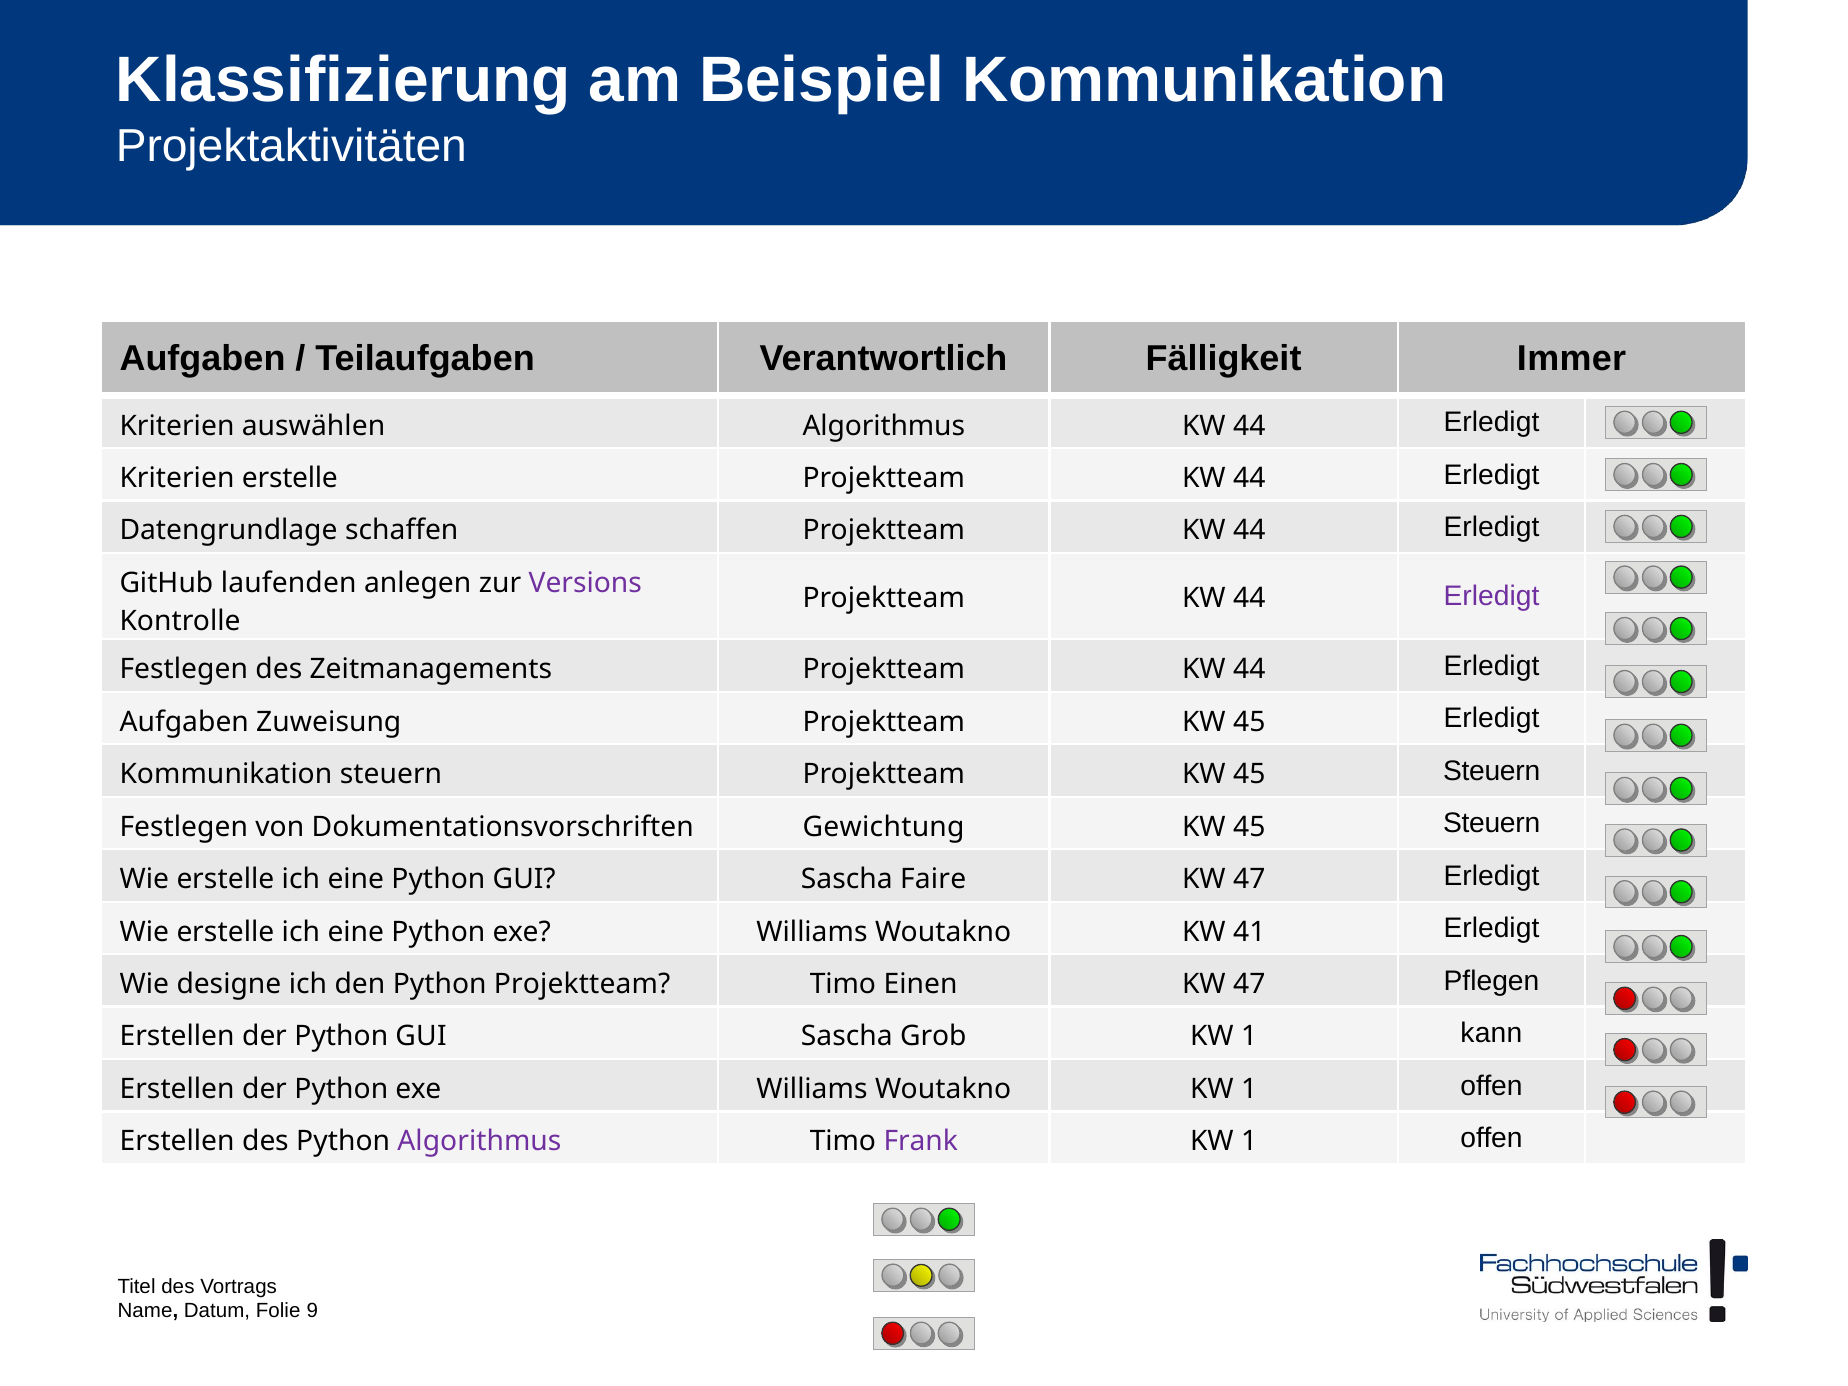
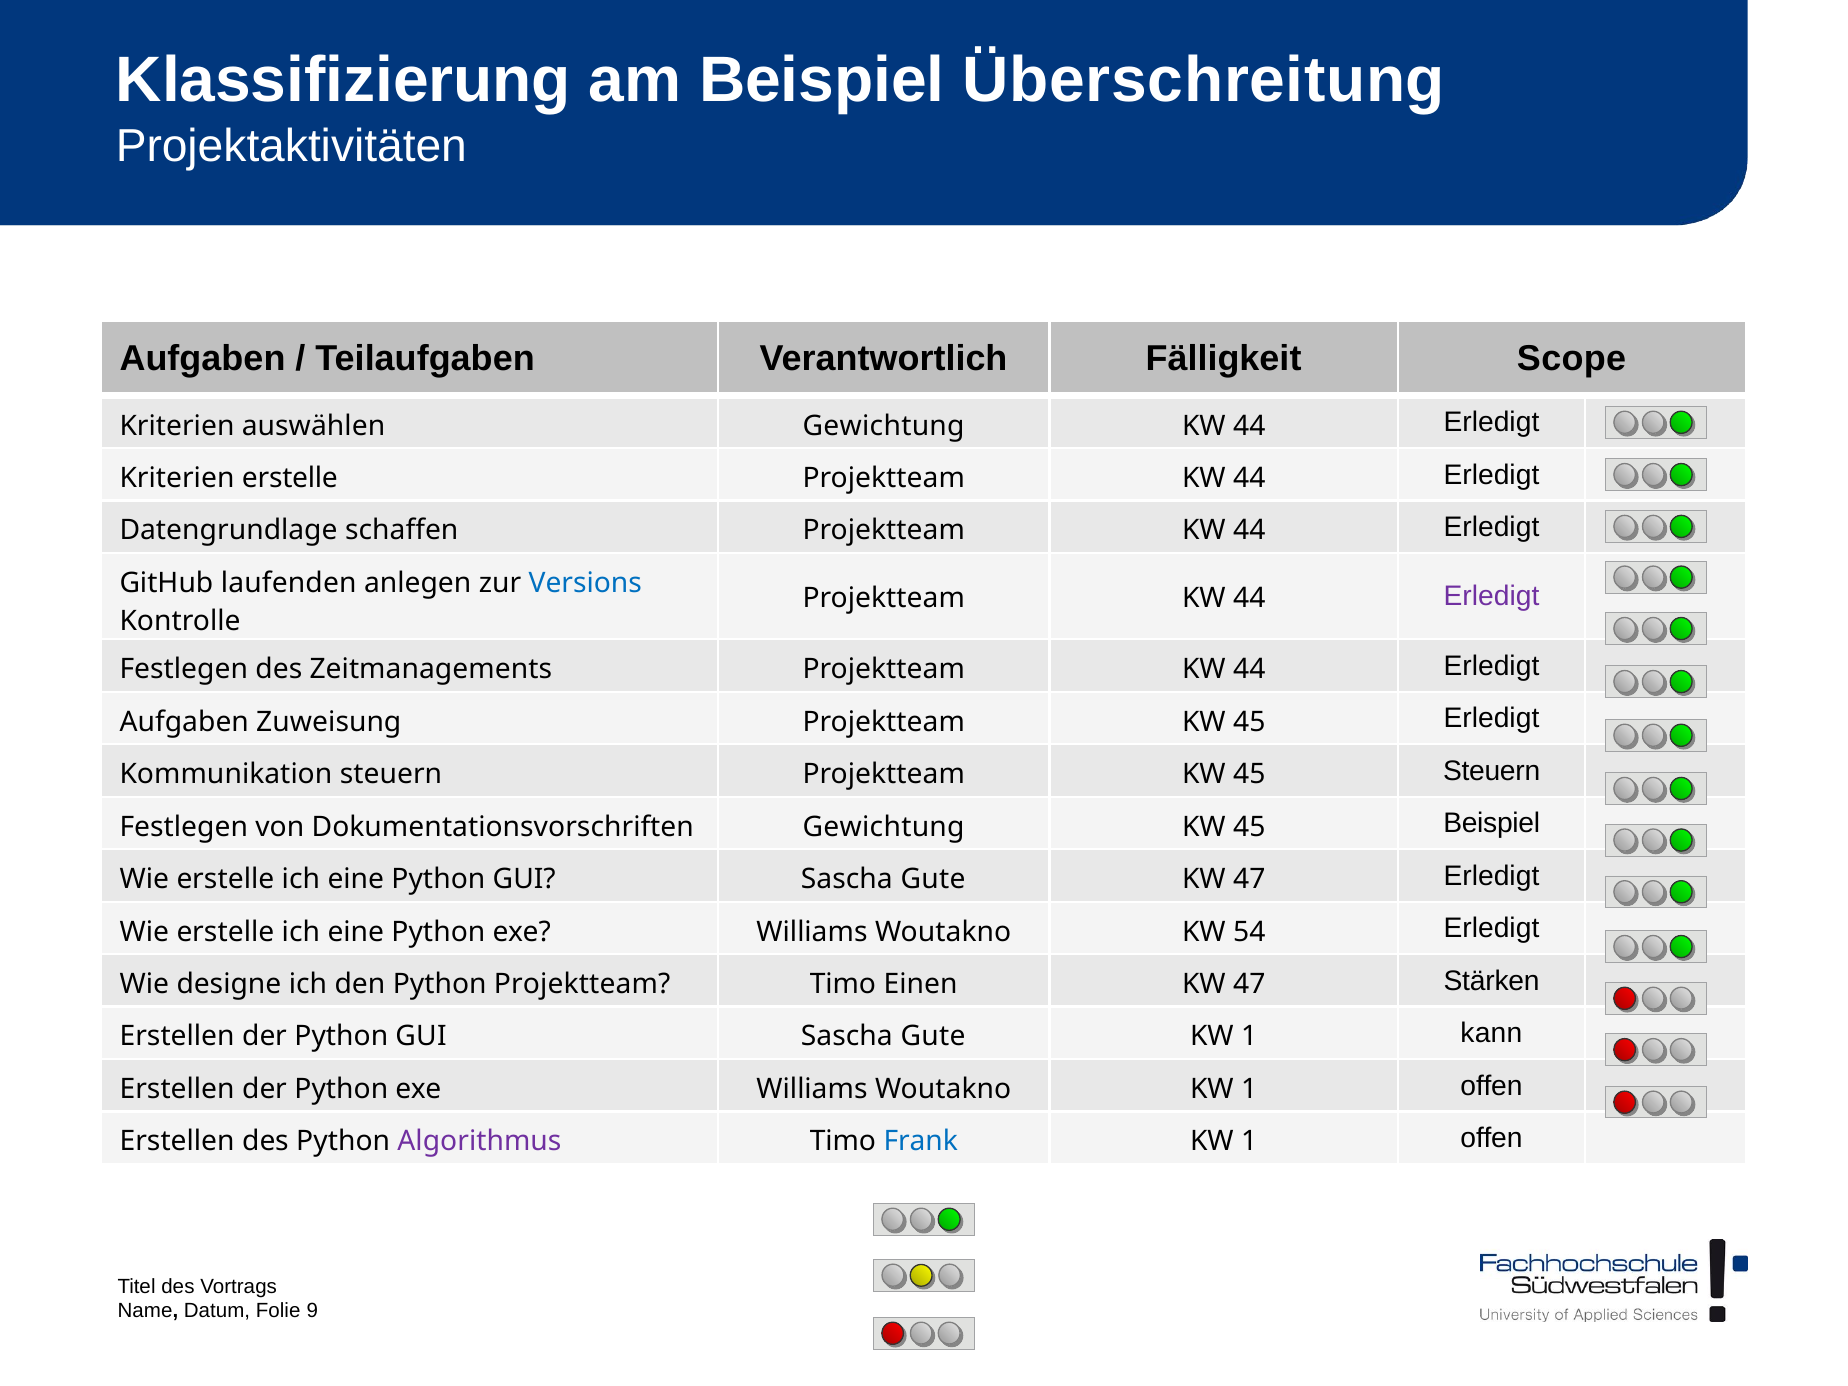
Beispiel Kommunikation: Kommunikation -> Überschreitung
Immer: Immer -> Scope
auswählen Algorithmus: Algorithmus -> Gewichtung
Versions colour: purple -> blue
Steuern at (1492, 823): Steuern -> Beispiel
Faire at (933, 879): Faire -> Gute
41: 41 -> 54
Pflegen: Pflegen -> Stärken
Grob at (933, 1037): Grob -> Gute
Frank colour: purple -> blue
